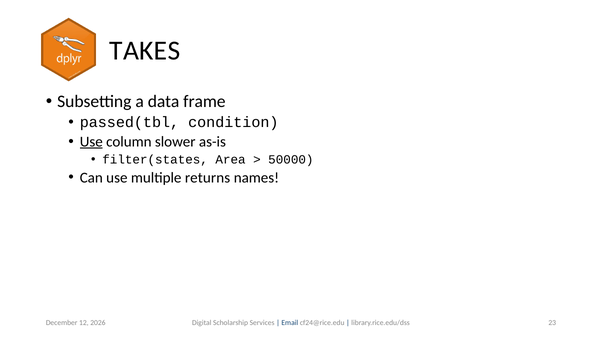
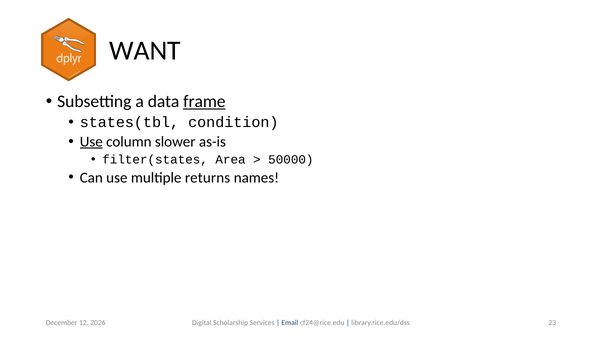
TAKES: TAKES -> WANT
frame underline: none -> present
passed(tbl: passed(tbl -> states(tbl
